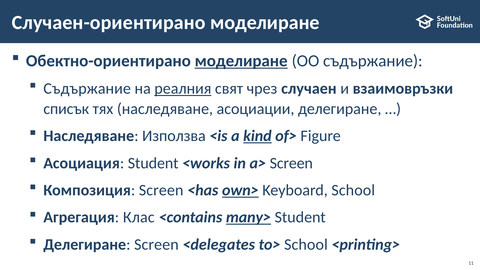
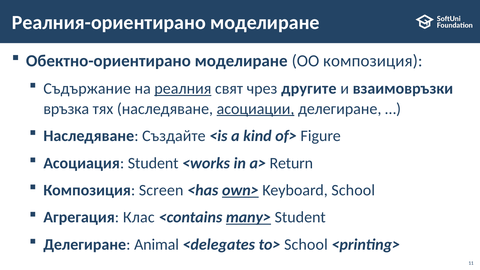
Случаен-ориентирано: Случаен-ориентирано -> Реалния-ориентирано
моделиране at (241, 61) underline: present -> none
ОО съдържание: съдържание -> композиция
случаен: случаен -> другите
списък: списък -> връзка
асоциации underline: none -> present
Използва: Използва -> Създайте
kind underline: present -> none
a> Screen: Screen -> Return
Делегиране Screen: Screen -> Animal
